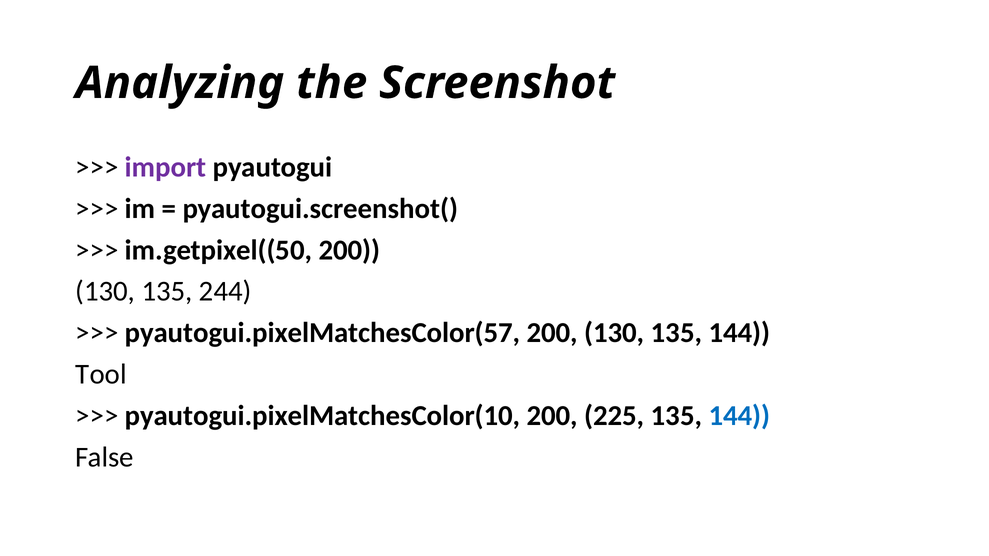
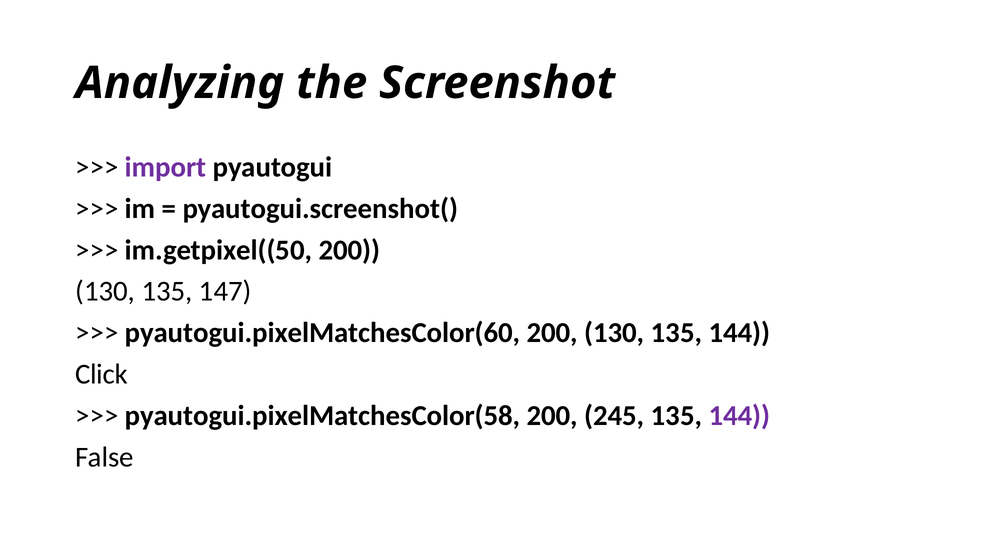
244: 244 -> 147
pyautogui.pixelMatchesColor(57: pyautogui.pixelMatchesColor(57 -> pyautogui.pixelMatchesColor(60
Tool: Tool -> Click
pyautogui.pixelMatchesColor(10: pyautogui.pixelMatchesColor(10 -> pyautogui.pixelMatchesColor(58
225: 225 -> 245
144 at (739, 416) colour: blue -> purple
